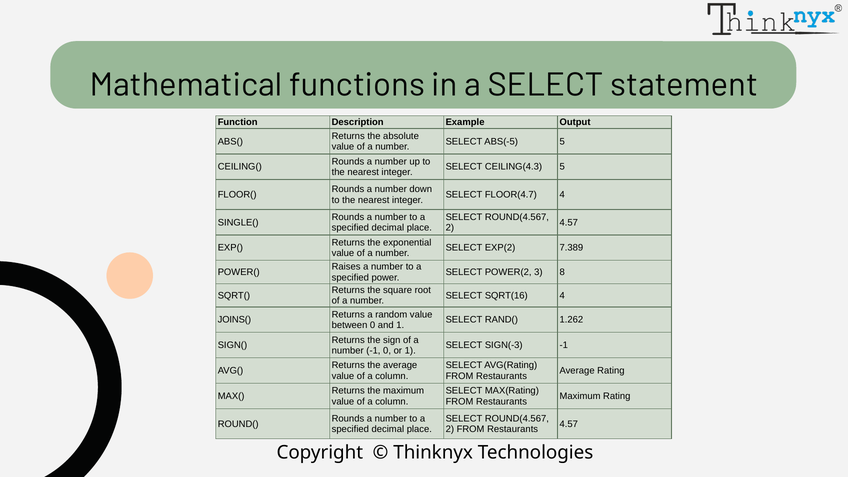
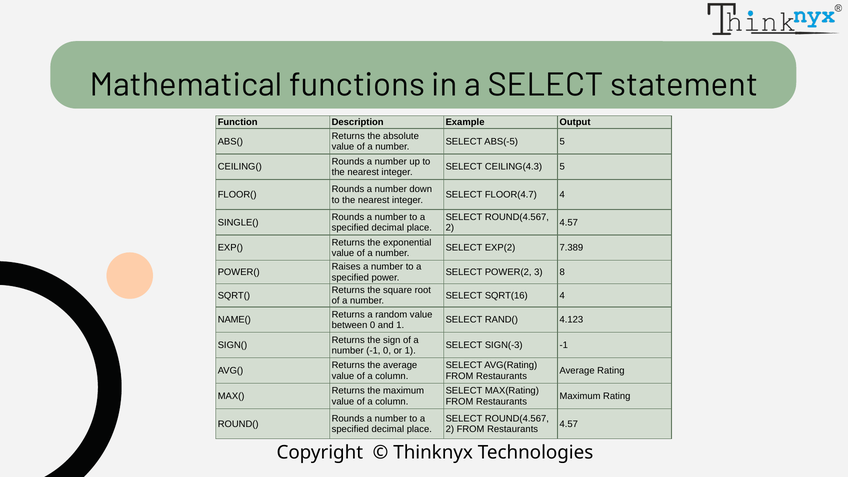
JOINS(: JOINS( -> NAME(
1.262: 1.262 -> 4.123
